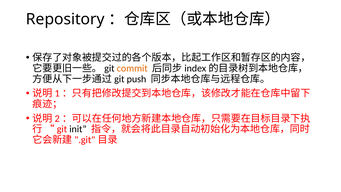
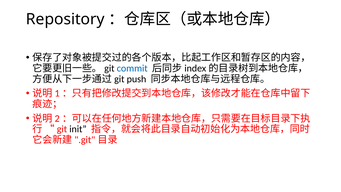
commit colour: orange -> blue
